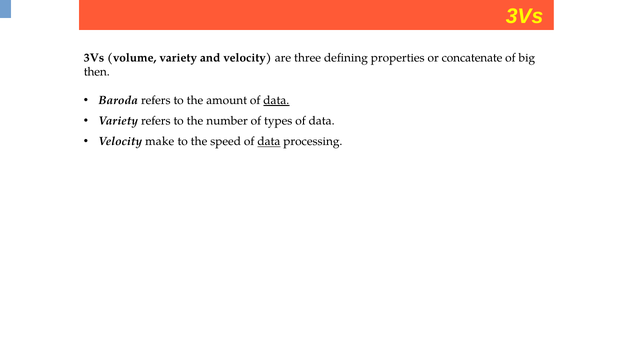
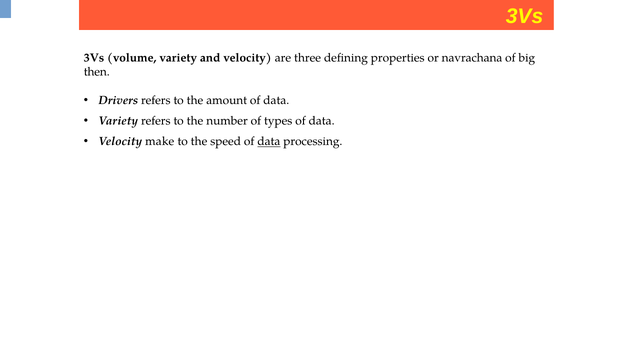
concatenate: concatenate -> navrachana
Baroda: Baroda -> Drivers
data at (276, 100) underline: present -> none
